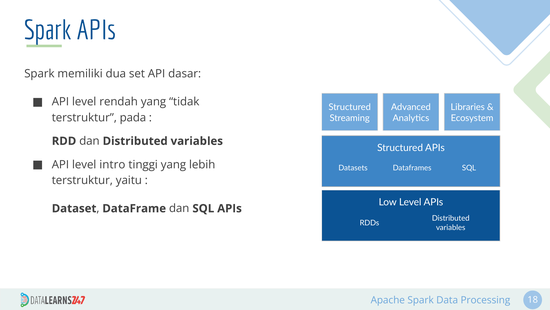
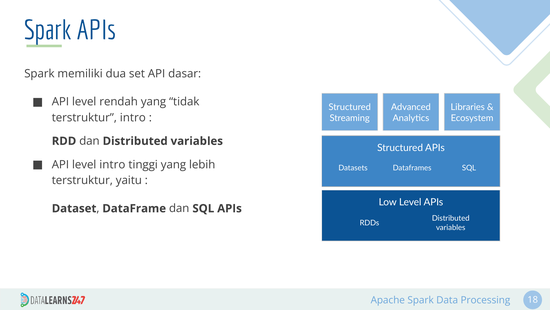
terstruktur pada: pada -> intro
